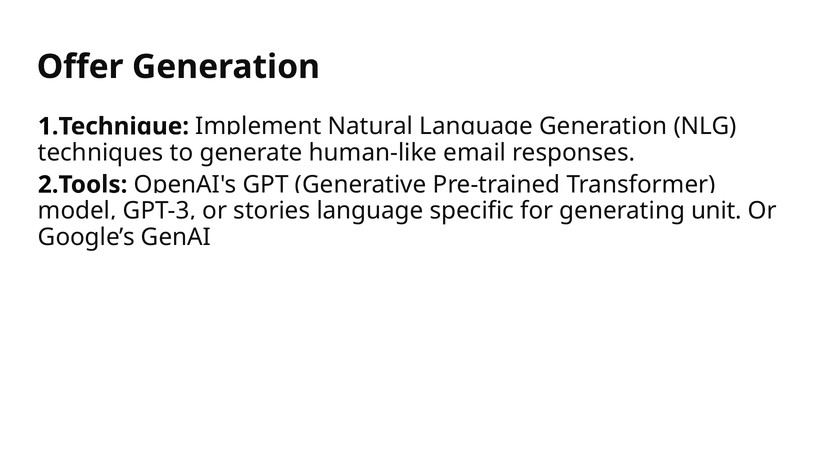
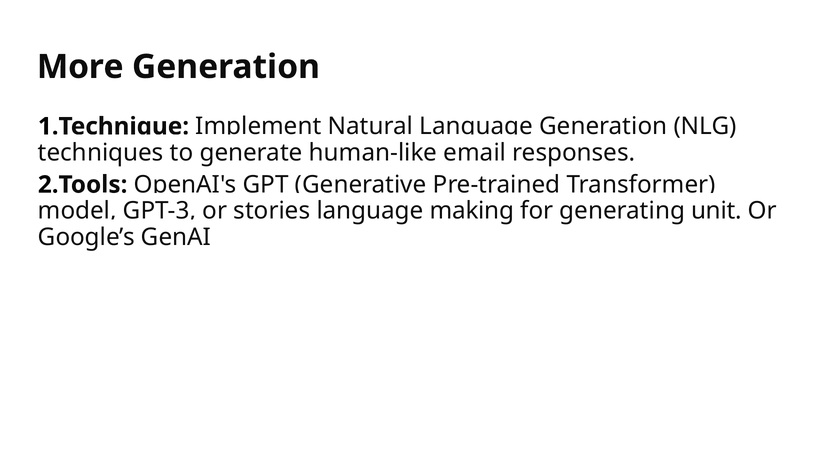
Offer: Offer -> More
specific: specific -> making
